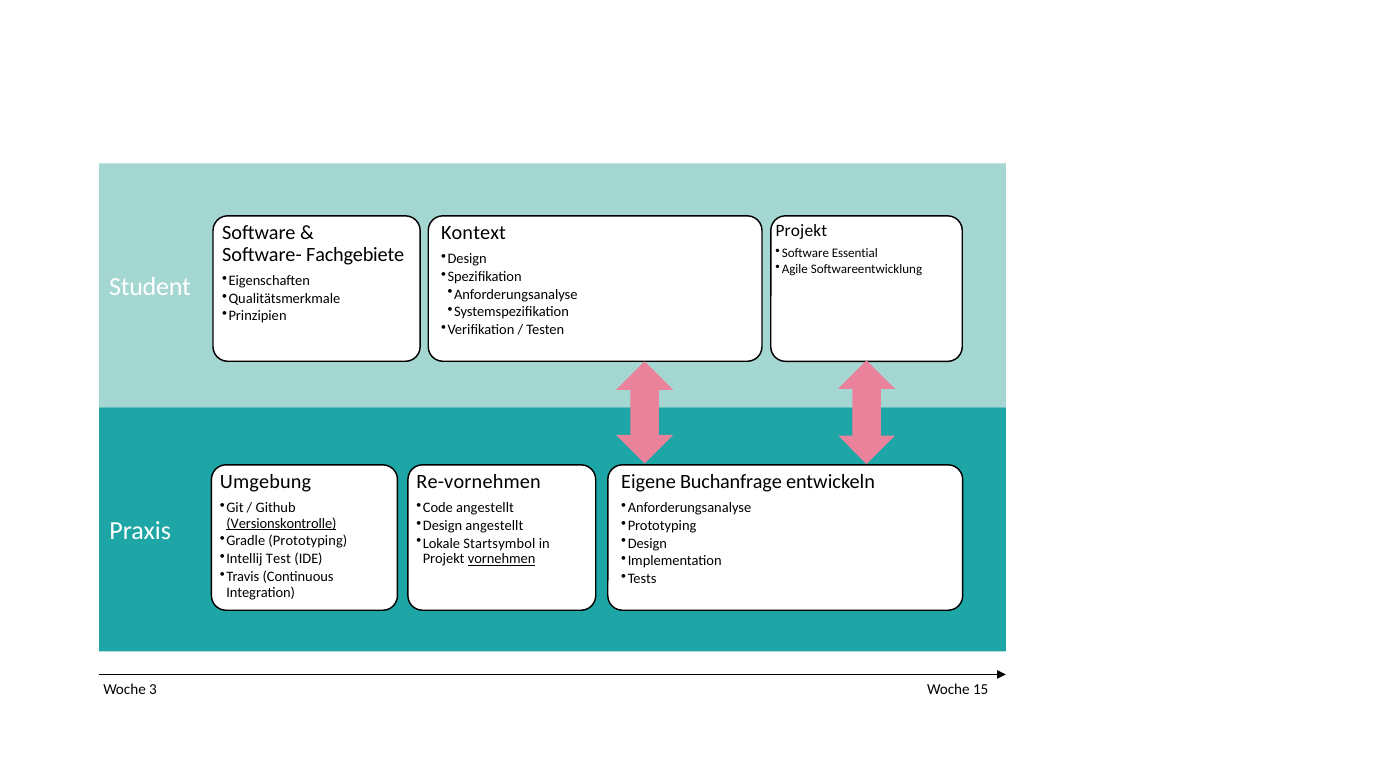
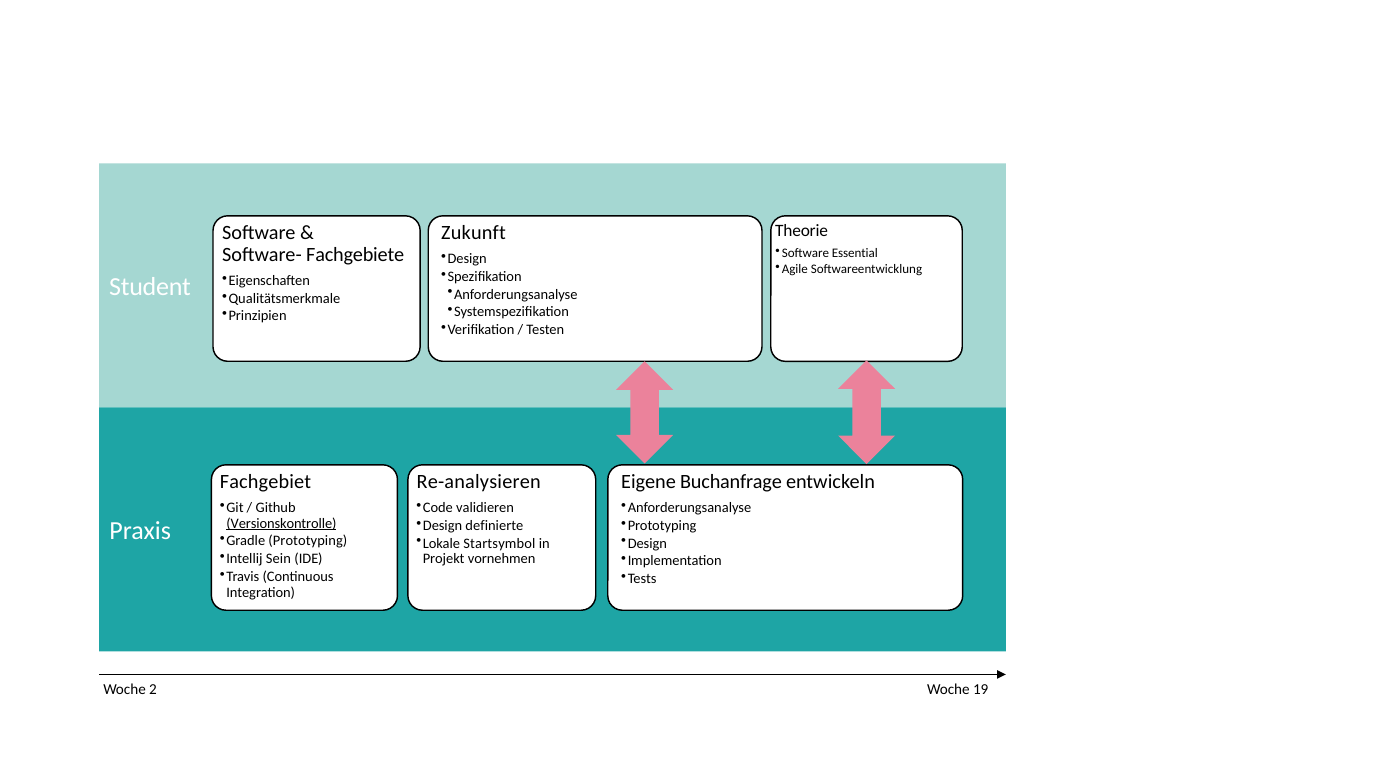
Projekt at (801, 231): Projekt -> Theorie
Kontext: Kontext -> Zukunft
Umgebung: Umgebung -> Fachgebiet
Re-vornehmen: Re-vornehmen -> Re-analysieren
Code angestellt: angestellt -> validieren
Design angestellt: angestellt -> definierte
Test: Test -> Sein
vornehmen underline: present -> none
3: 3 -> 2
15: 15 -> 19
